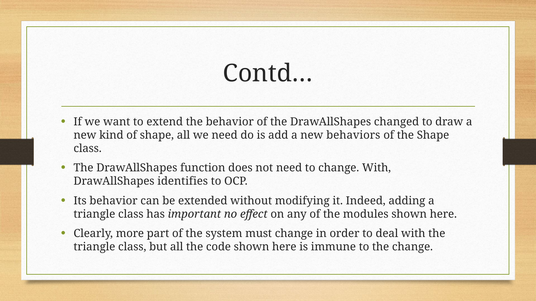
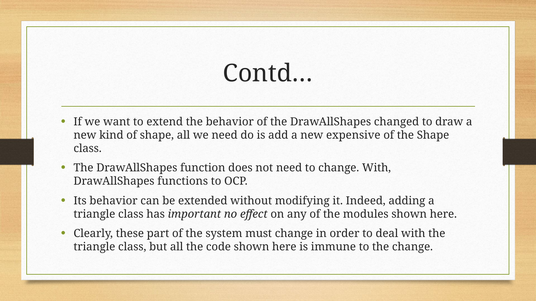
behaviors: behaviors -> expensive
identifies: identifies -> functions
more: more -> these
